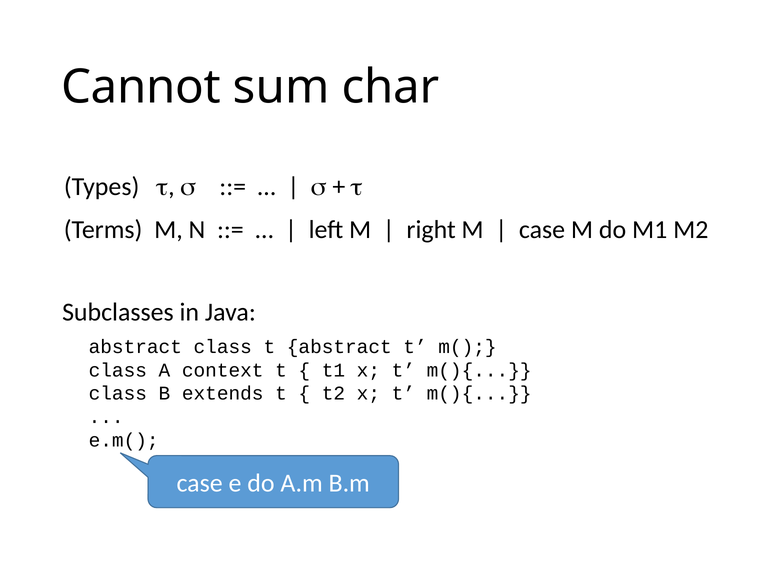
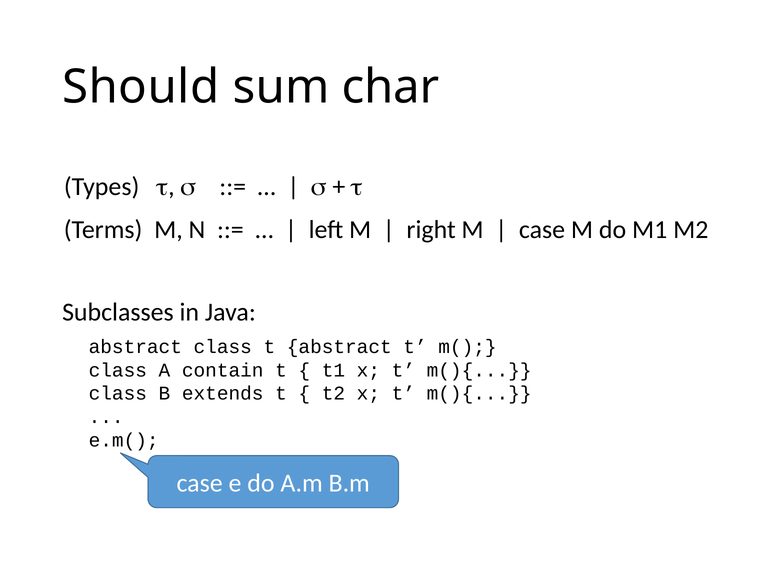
Cannot: Cannot -> Should
context: context -> contain
